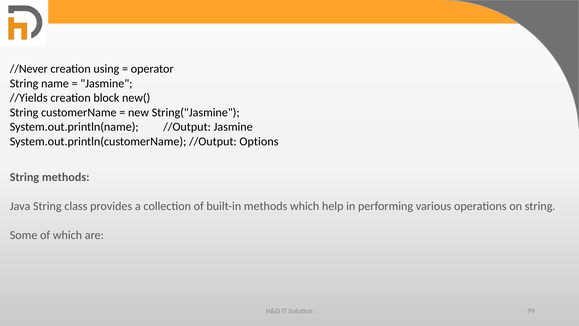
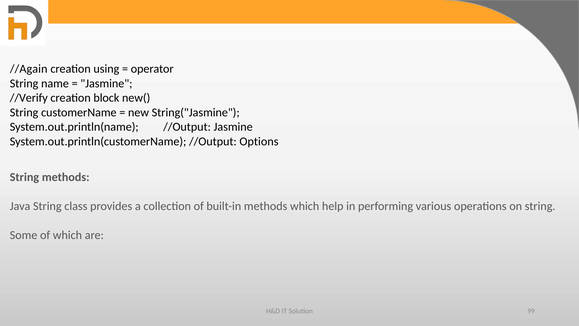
//Never: //Never -> //Again
//Yields: //Yields -> //Verify
